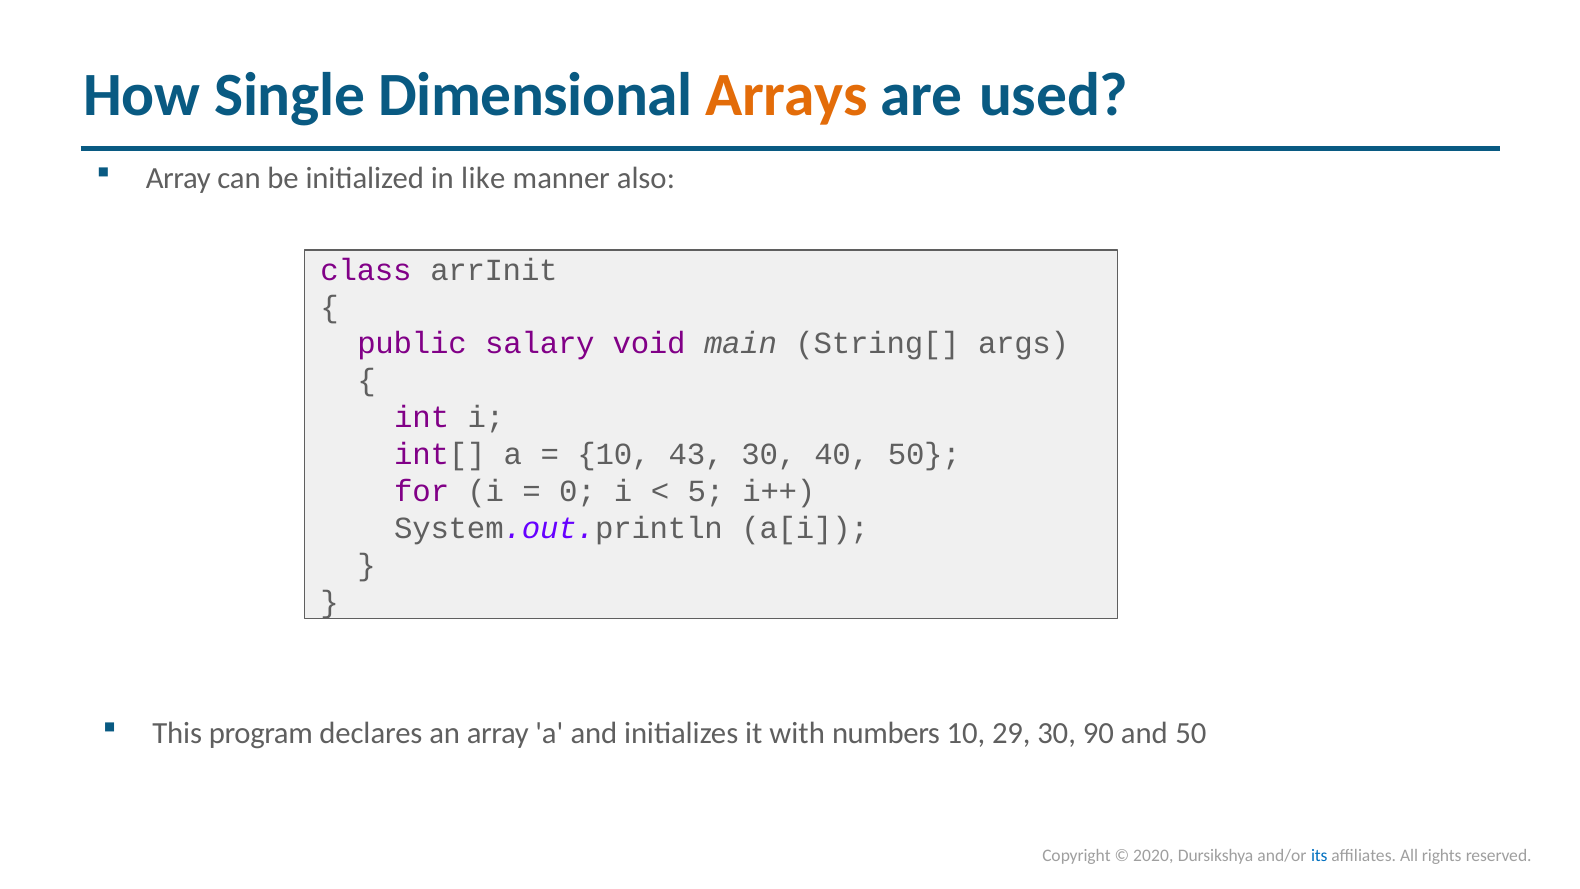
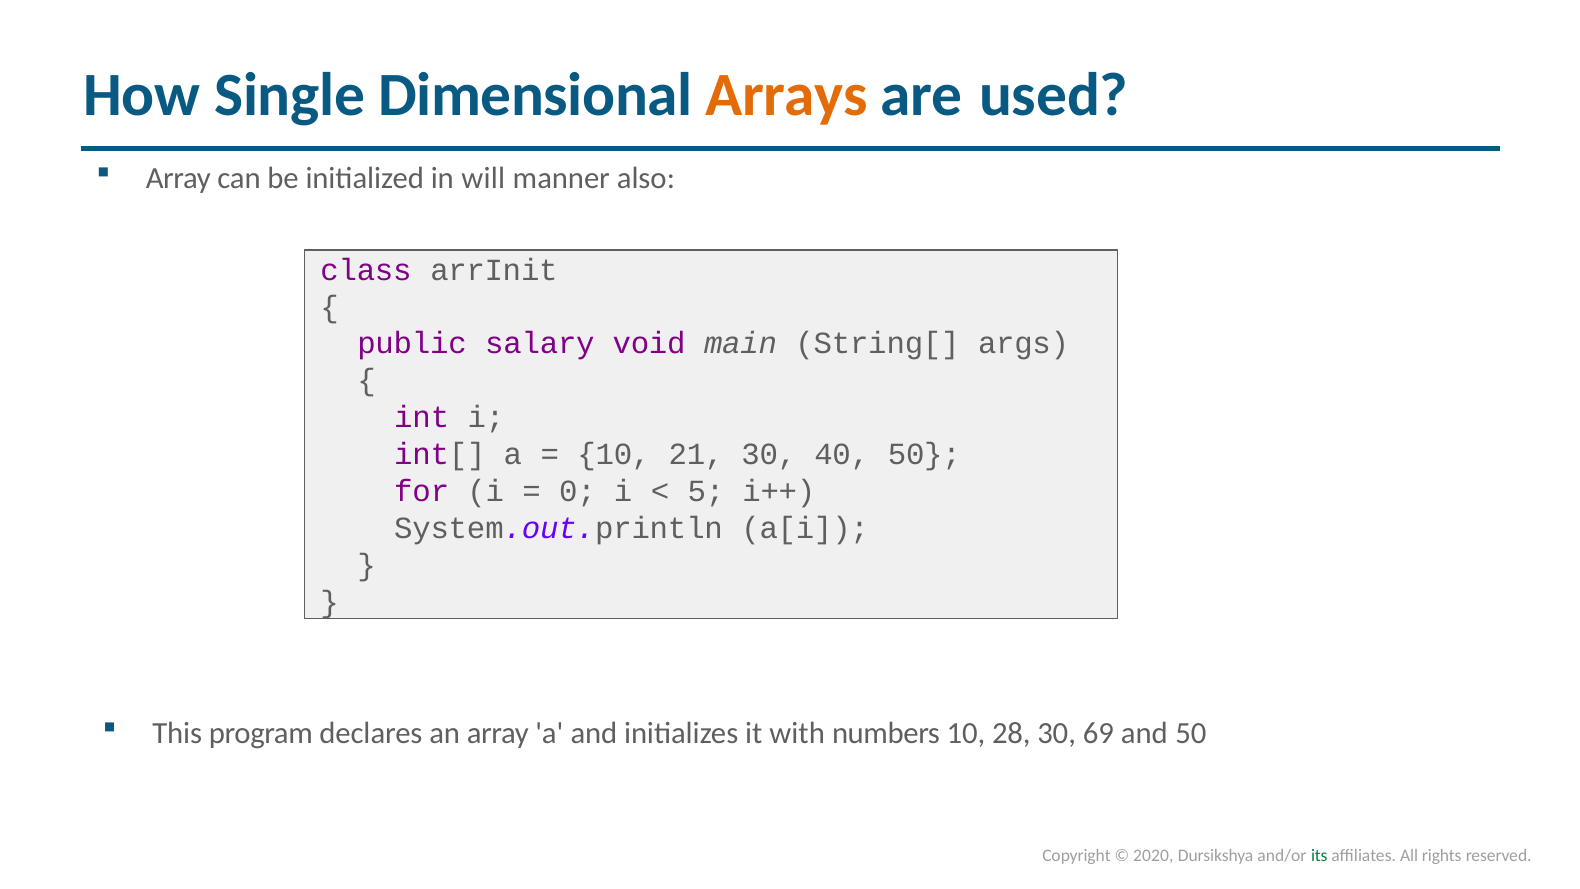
like: like -> will
43: 43 -> 21
29: 29 -> 28
90: 90 -> 69
its colour: blue -> green
